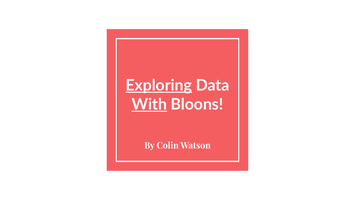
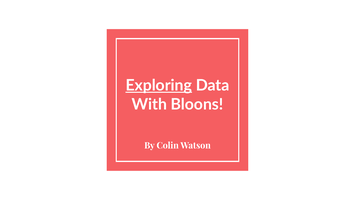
With underline: present -> none
